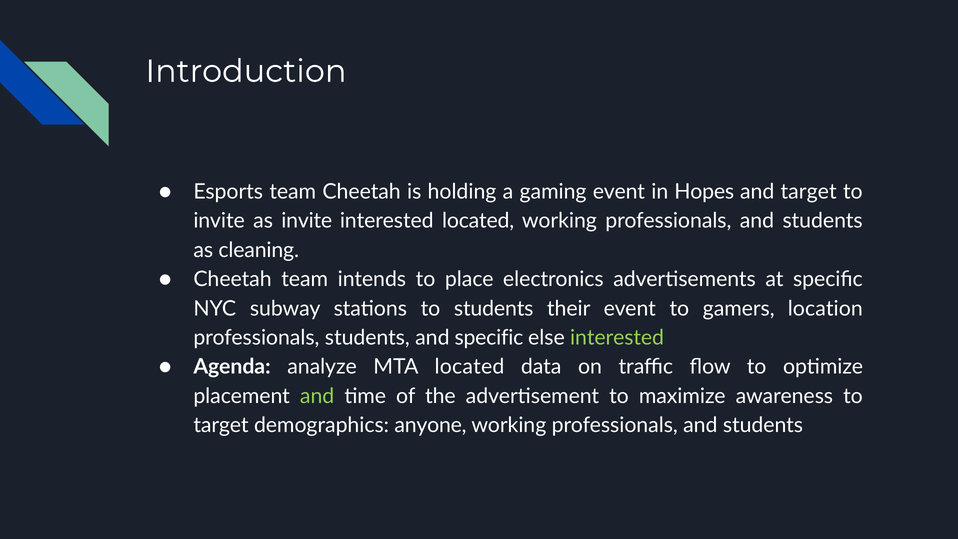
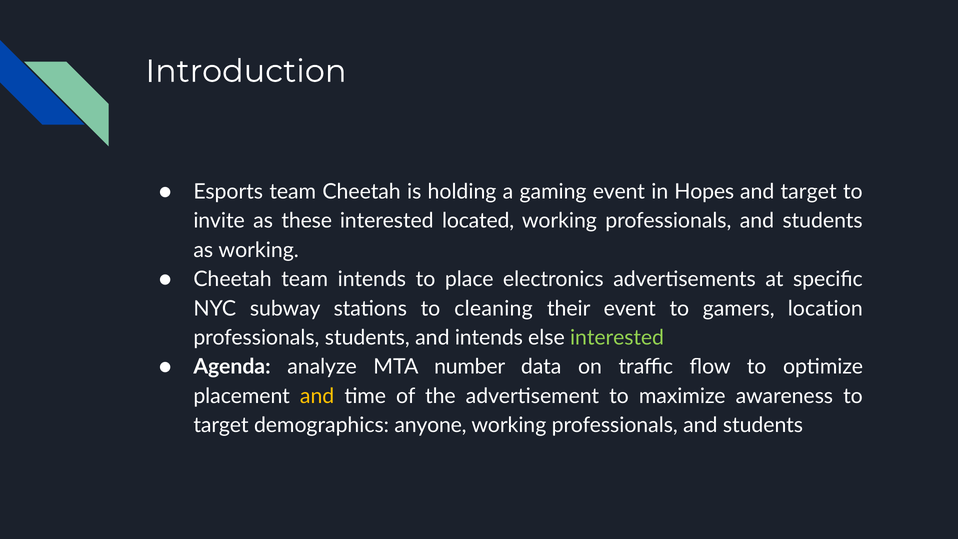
as invite: invite -> these
as cleaning: cleaning -> working
to students: students -> cleaning
and specific: specific -> intends
MTA located: located -> number
and at (317, 396) colour: light green -> yellow
